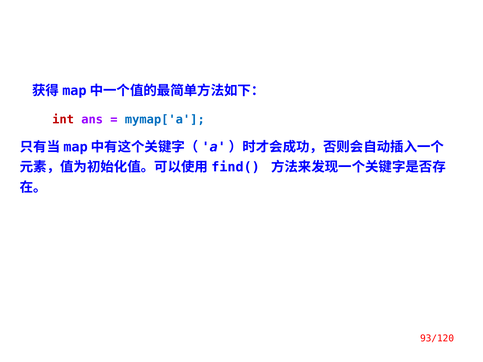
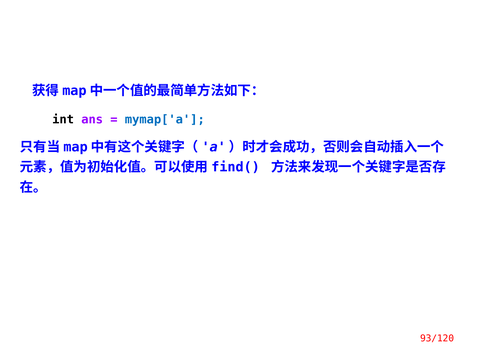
int colour: red -> black
